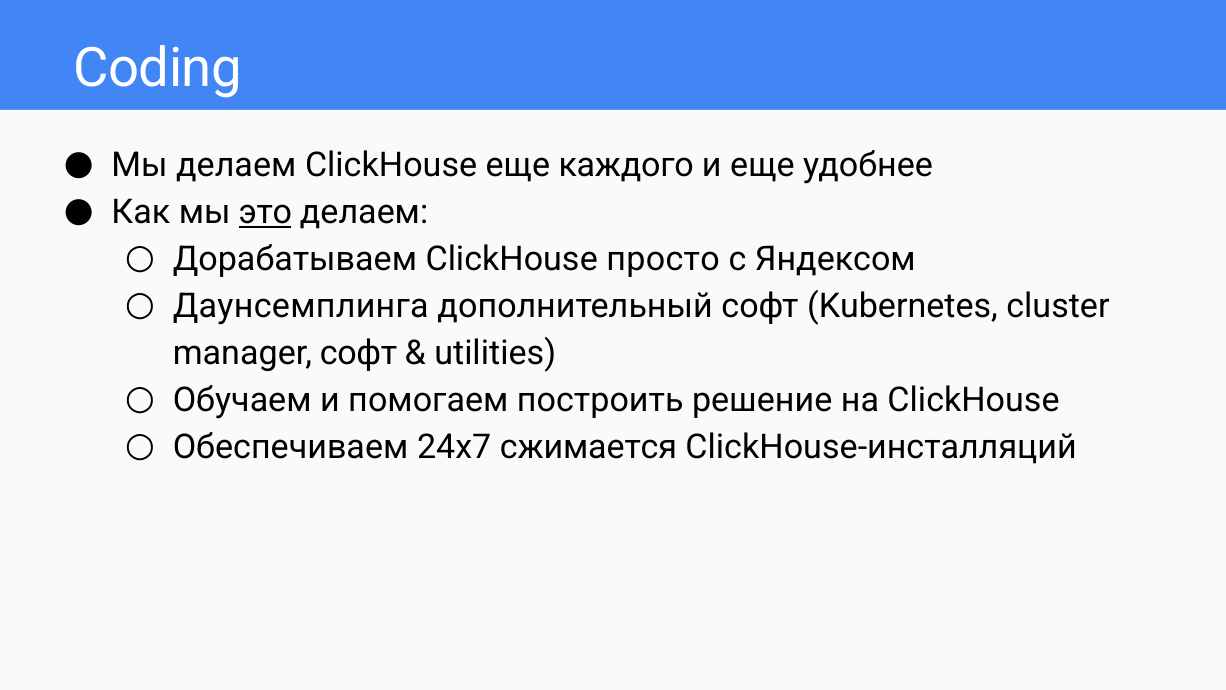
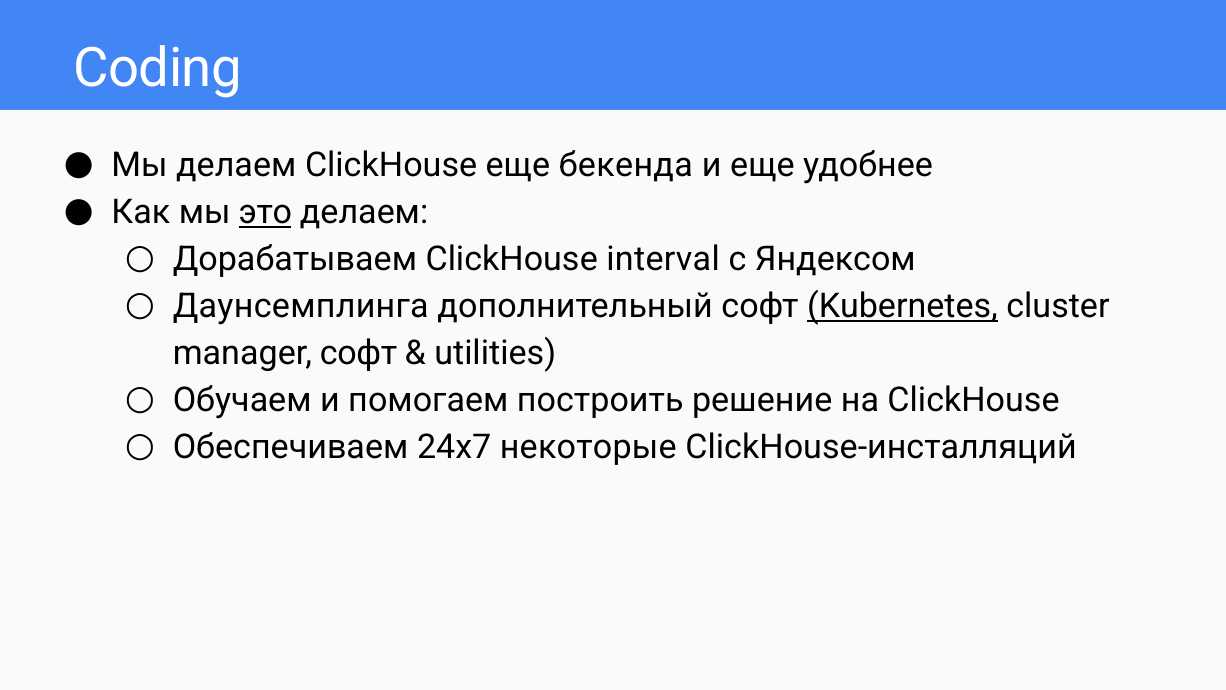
каждого: каждого -> бекенда
просто: просто -> interval
Kubernetes underline: none -> present
сжимается: сжимается -> некоторые
